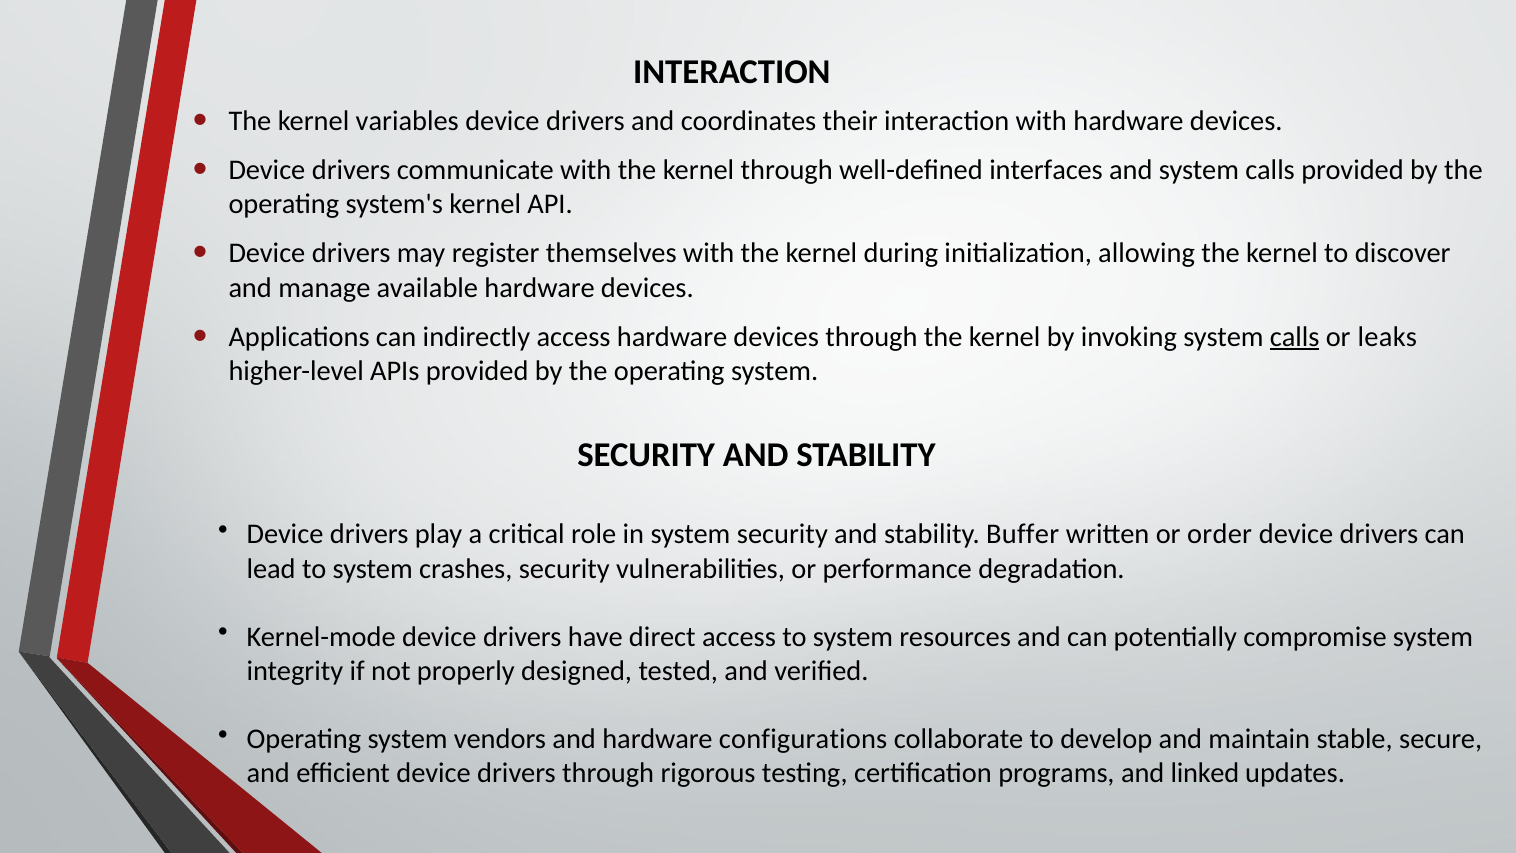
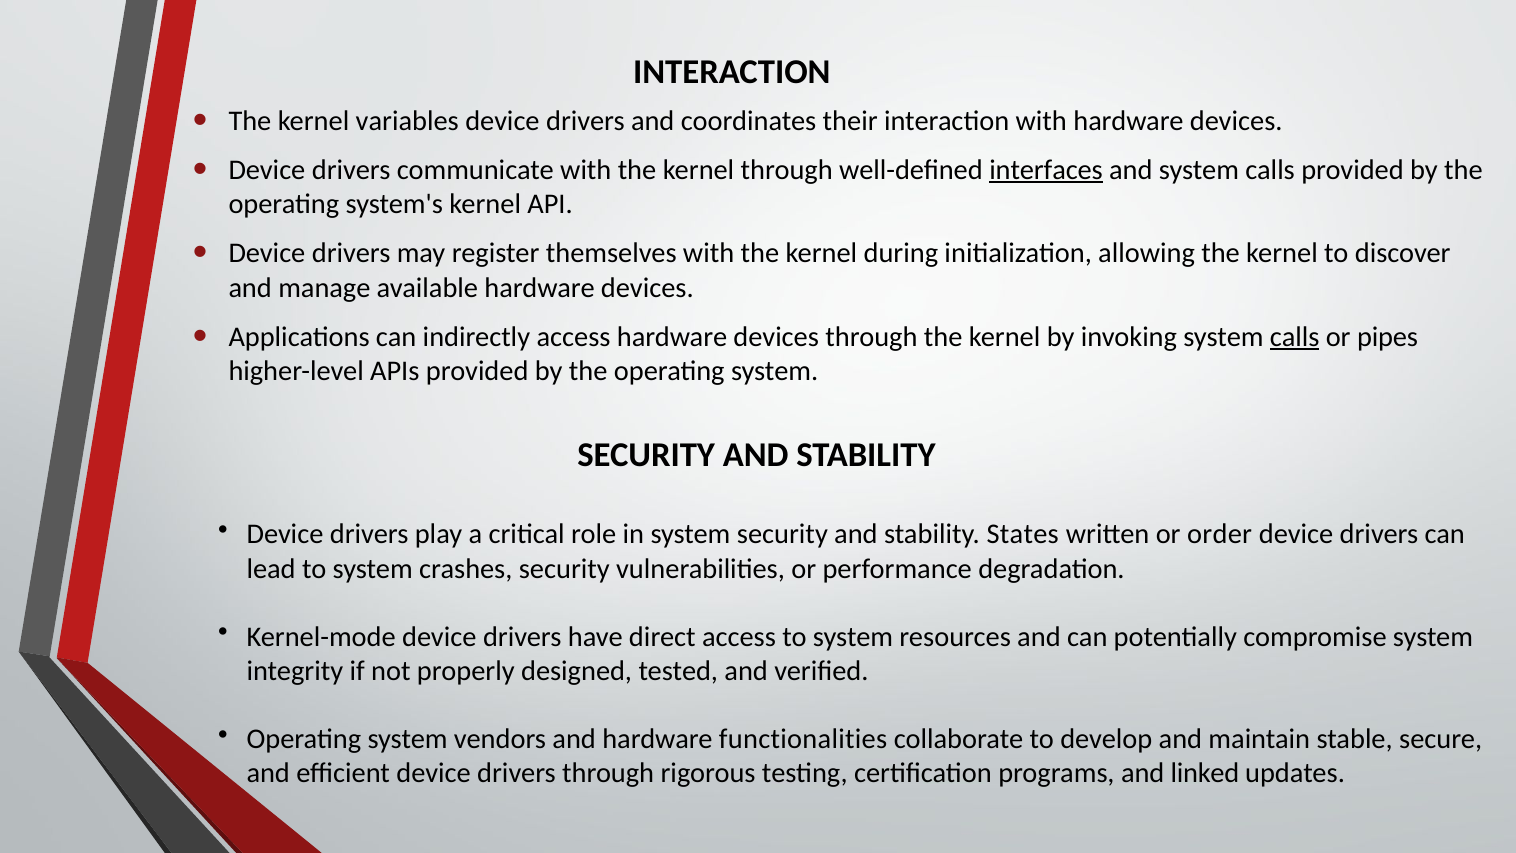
interfaces underline: none -> present
leaks: leaks -> pipes
Buffer: Buffer -> States
configurations: configurations -> functionalities
